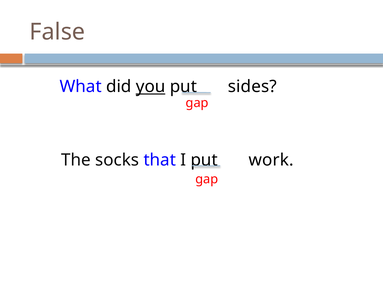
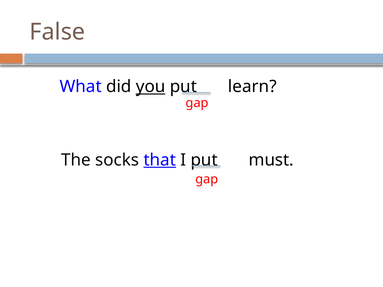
sides: sides -> learn
that underline: none -> present
work: work -> must
